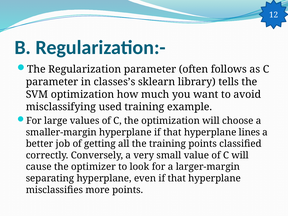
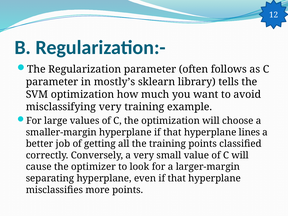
classes’s: classes’s -> mostly’s
misclassifying used: used -> very
